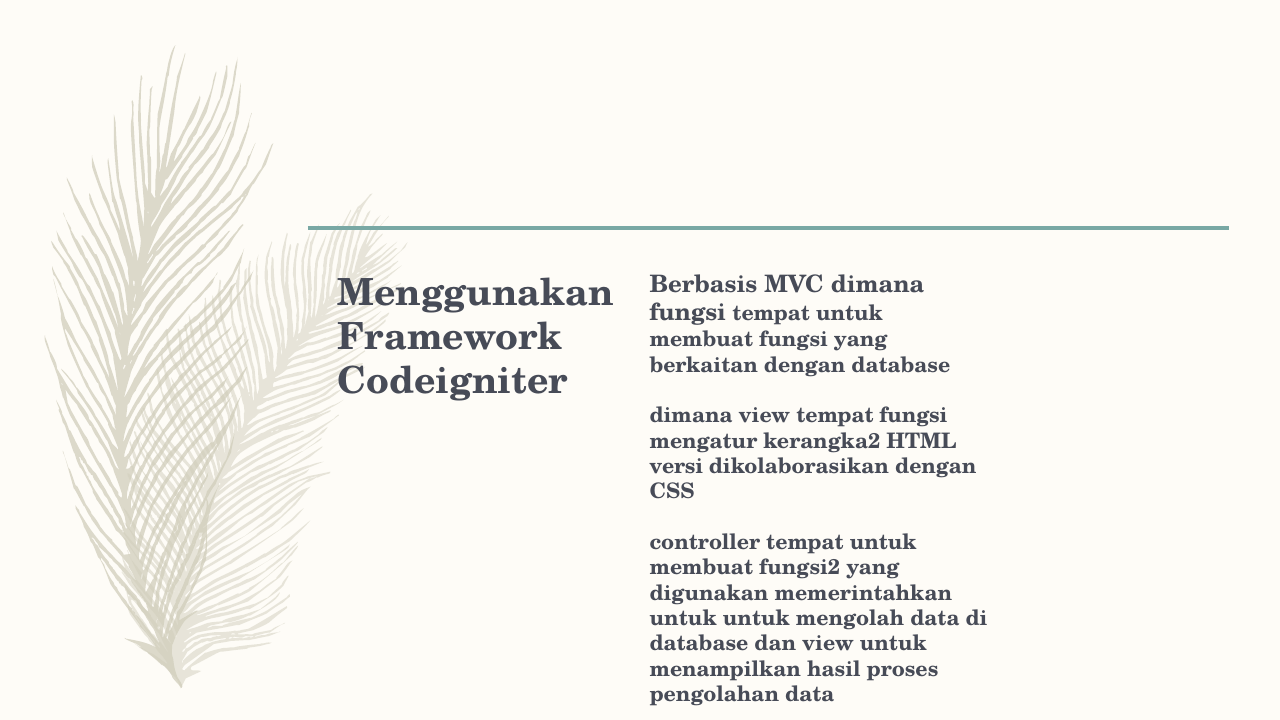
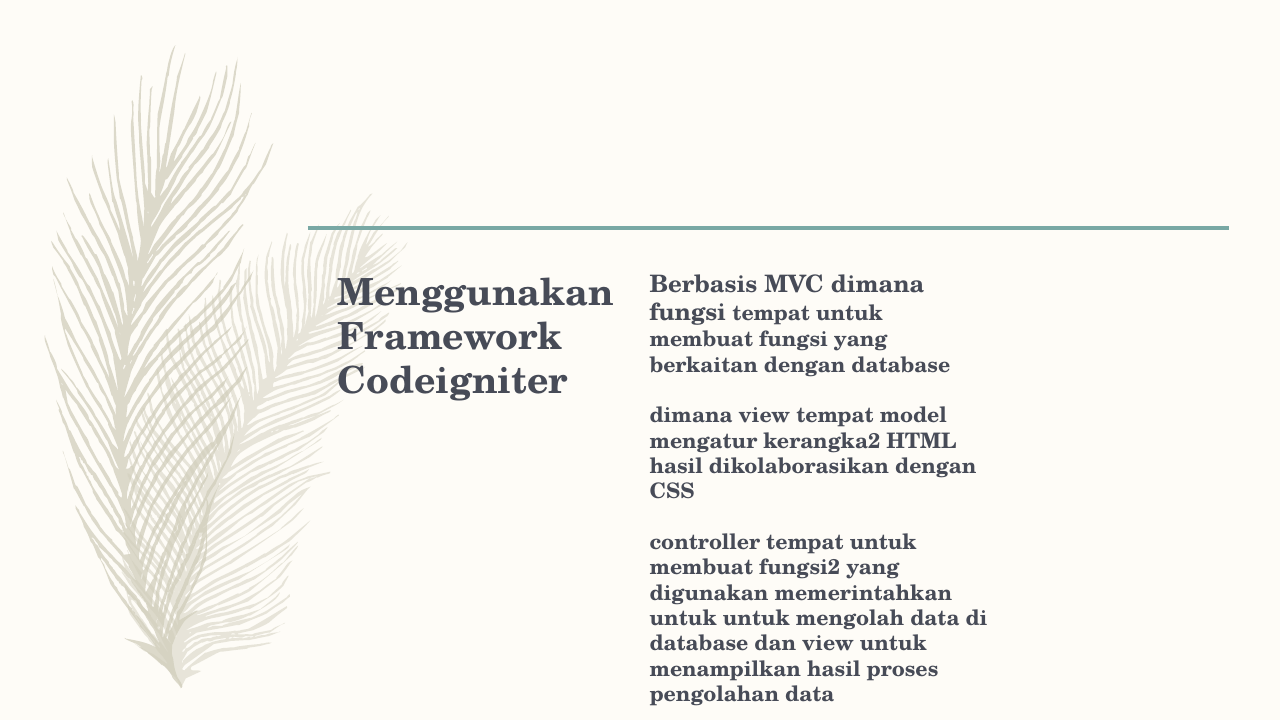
tempat fungsi: fungsi -> model
versi at (676, 466): versi -> hasil
